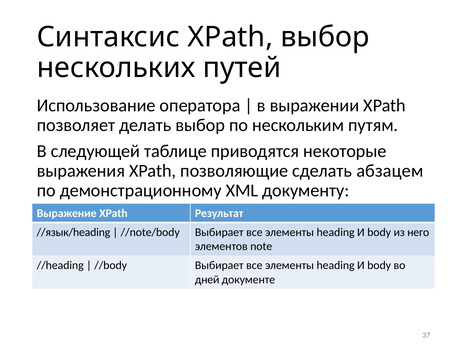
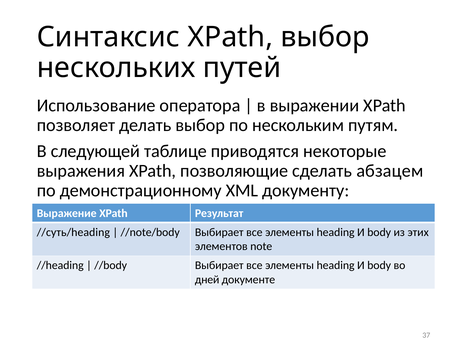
//язык/heading: //язык/heading -> //суть/heading
него: него -> этих
